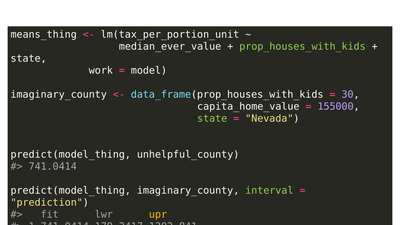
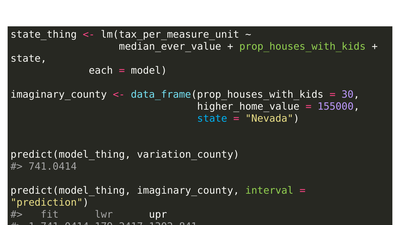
means_thing: means_thing -> state_thing
lm(tax_per_portion_unit: lm(tax_per_portion_unit -> lm(tax_per_measure_unit
work: work -> each
capita_home_value: capita_home_value -> higher_home_value
state at (212, 119) colour: light green -> light blue
unhelpful_county: unhelpful_county -> variation_county
upr colour: yellow -> white
